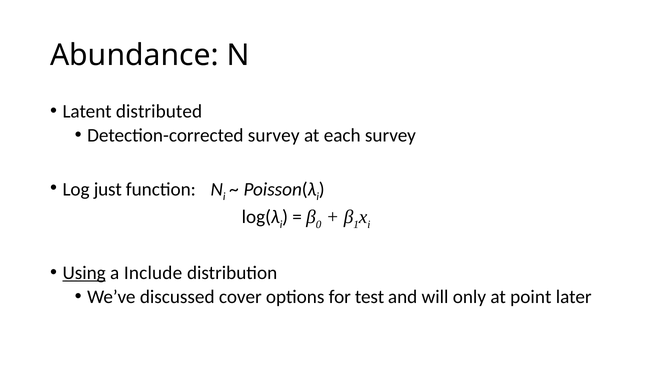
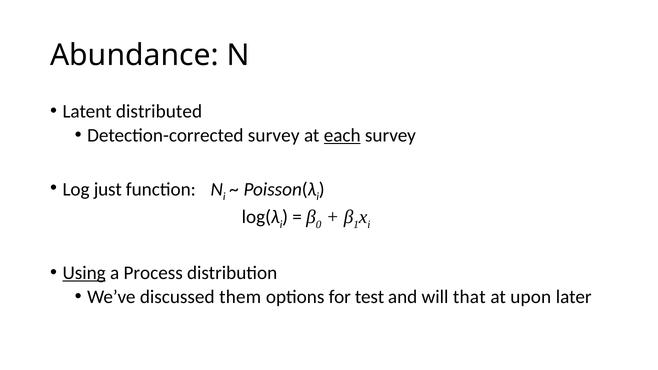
each underline: none -> present
Include: Include -> Process
cover: cover -> them
only: only -> that
point: point -> upon
